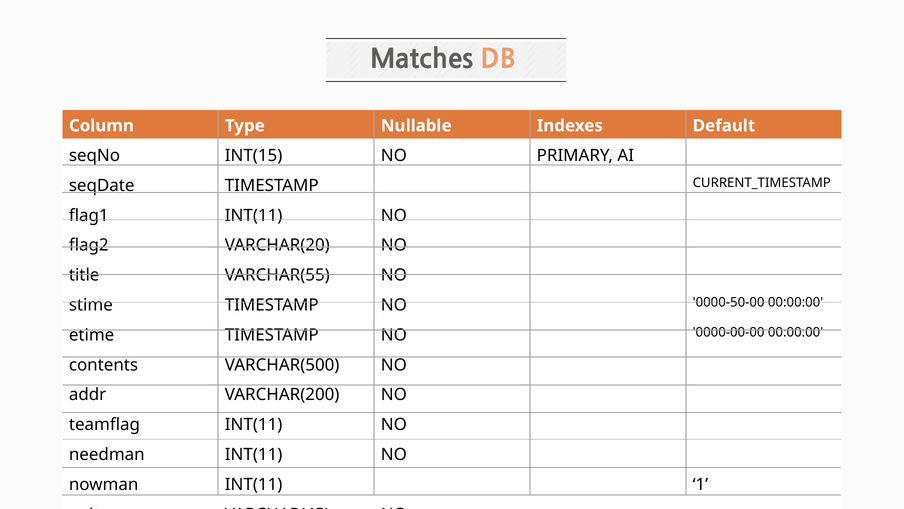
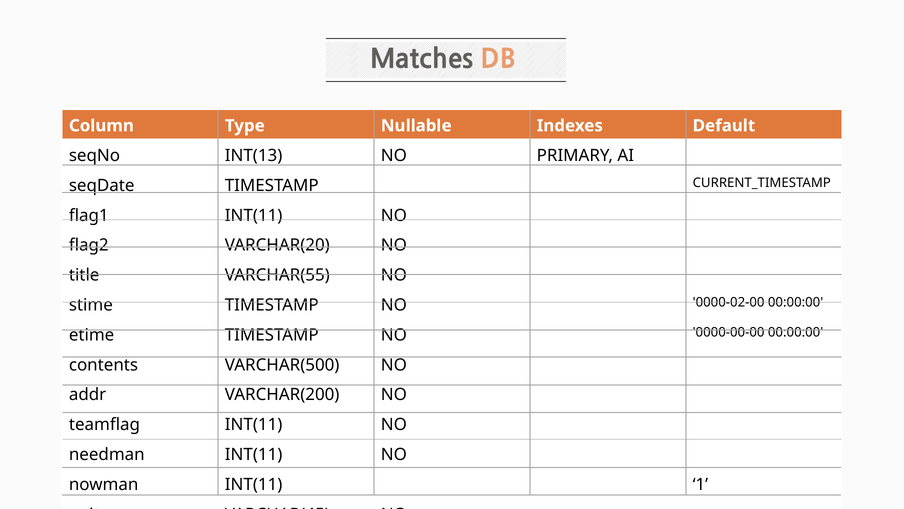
INT(15: INT(15 -> INT(13
0000-50-00: 0000-50-00 -> 0000-02-00
